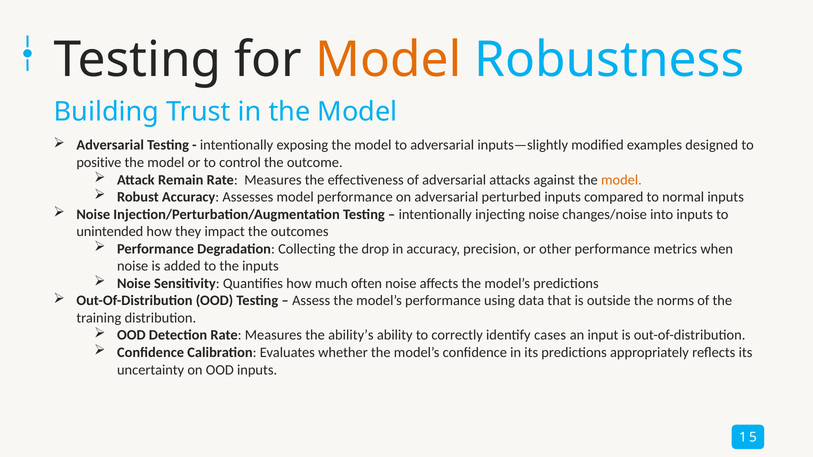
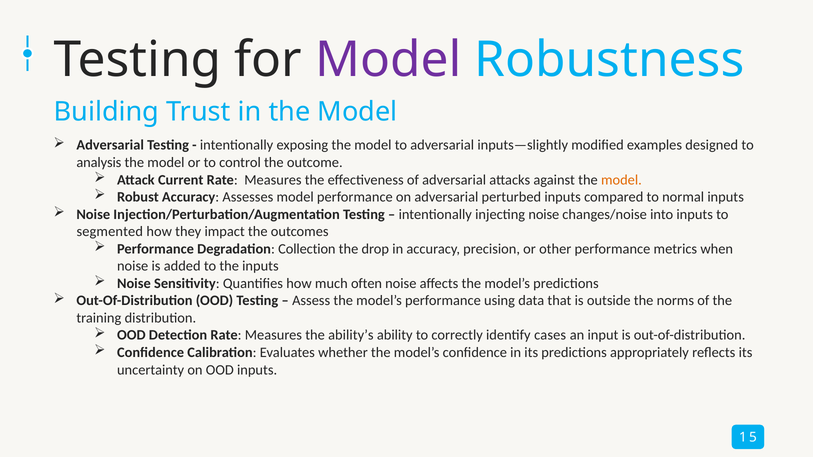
Model at (388, 60) colour: orange -> purple
positive: positive -> analysis
Remain: Remain -> Current
unintended: unintended -> segmented
Collecting: Collecting -> Collection
